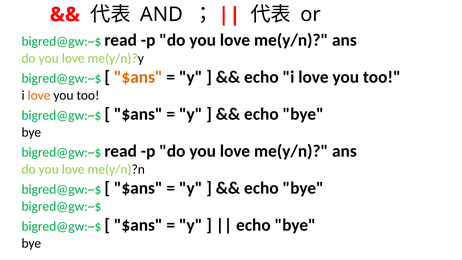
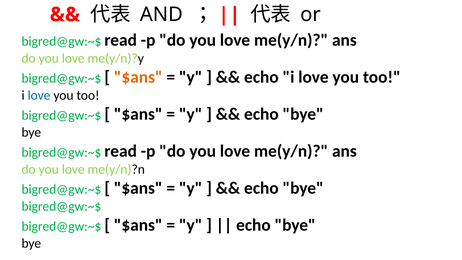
love at (39, 95) colour: orange -> blue
